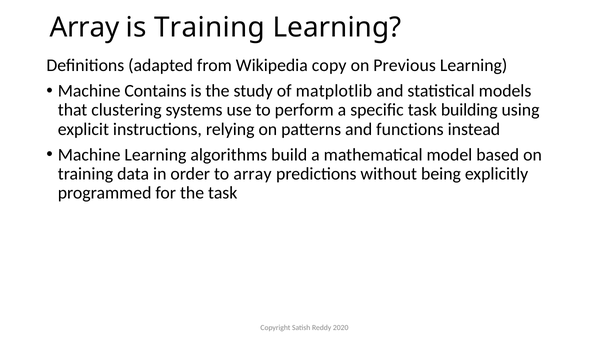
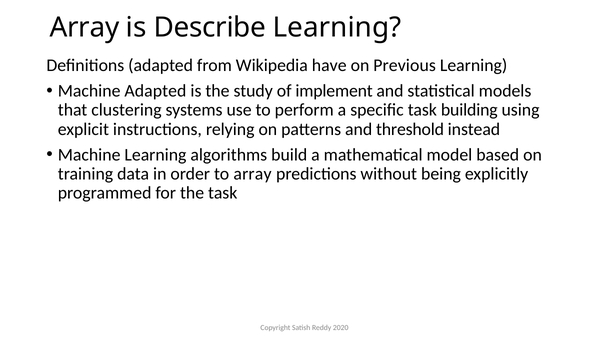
is Training: Training -> Describe
copy: copy -> have
Machine Contains: Contains -> Adapted
matplotlib: matplotlib -> implement
functions: functions -> threshold
